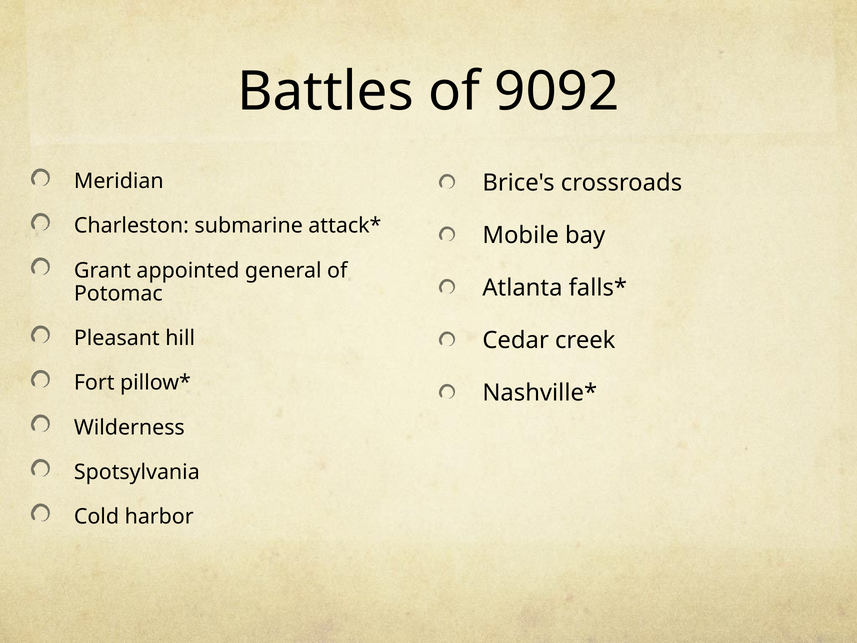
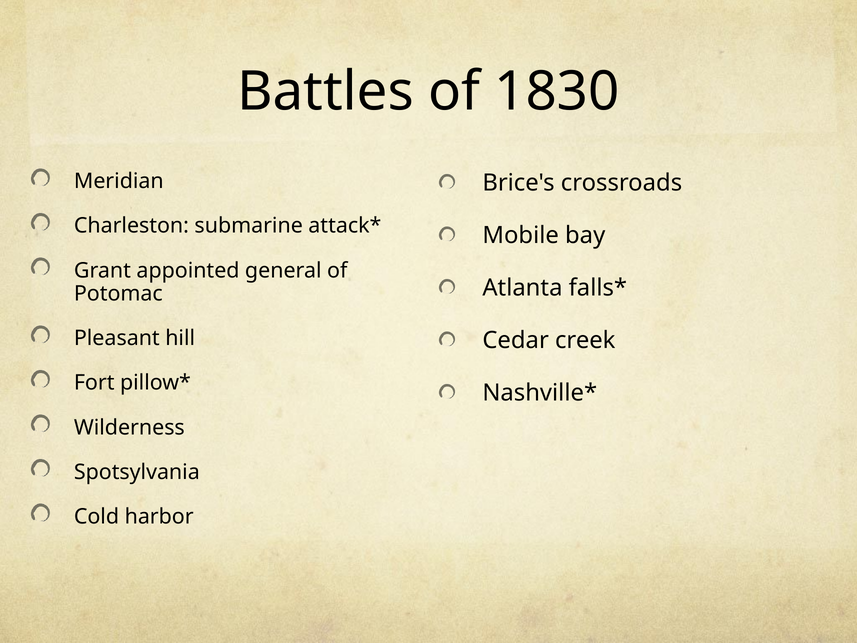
9092: 9092 -> 1830
